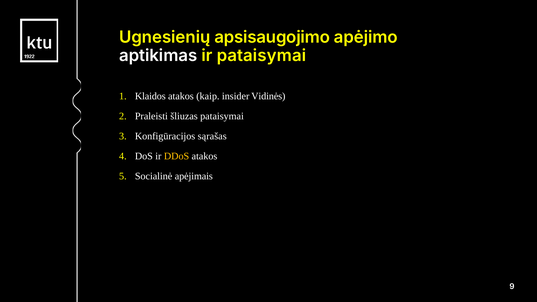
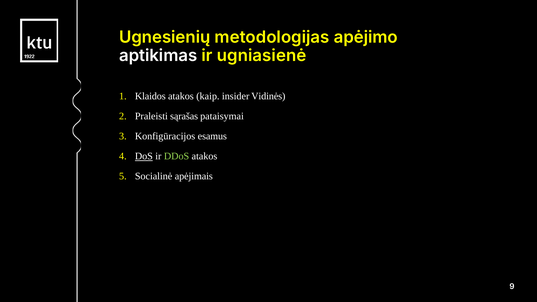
apsisaugojimo: apsisaugojimo -> metodologijas
ir pataisymai: pataisymai -> ugniasienė
šliuzas: šliuzas -> sąrašas
sąrašas: sąrašas -> esamus
DoS underline: none -> present
DDoS colour: yellow -> light green
